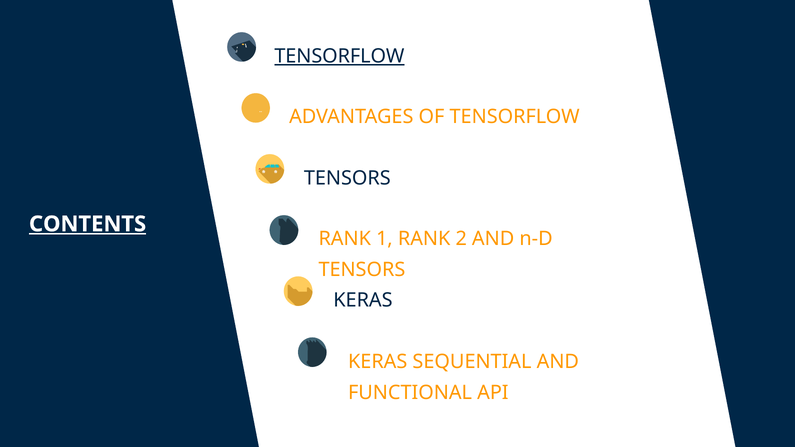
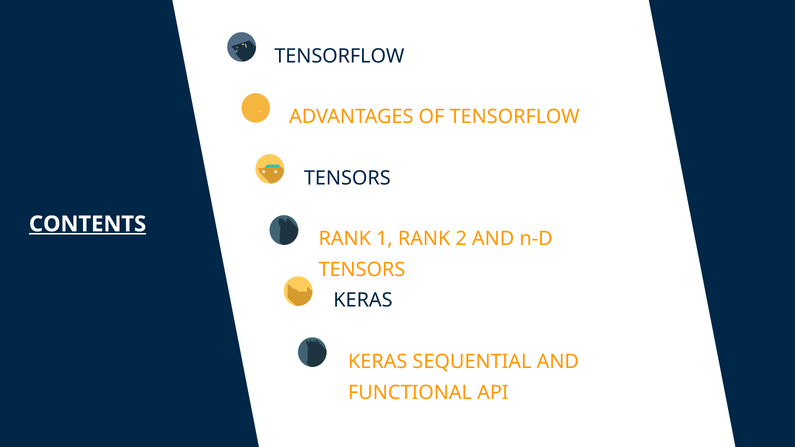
TENSORFLOW at (339, 56) underline: present -> none
